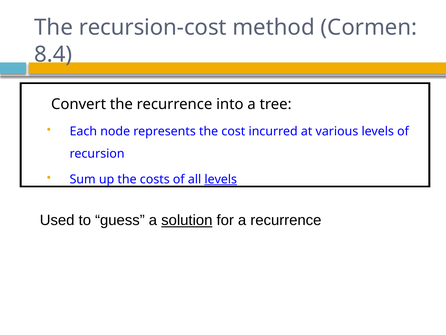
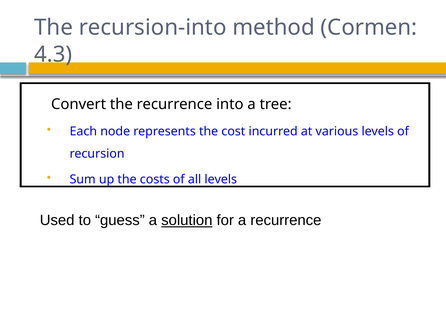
recursion-cost: recursion-cost -> recursion-into
8.4: 8.4 -> 4.3
levels at (221, 179) underline: present -> none
